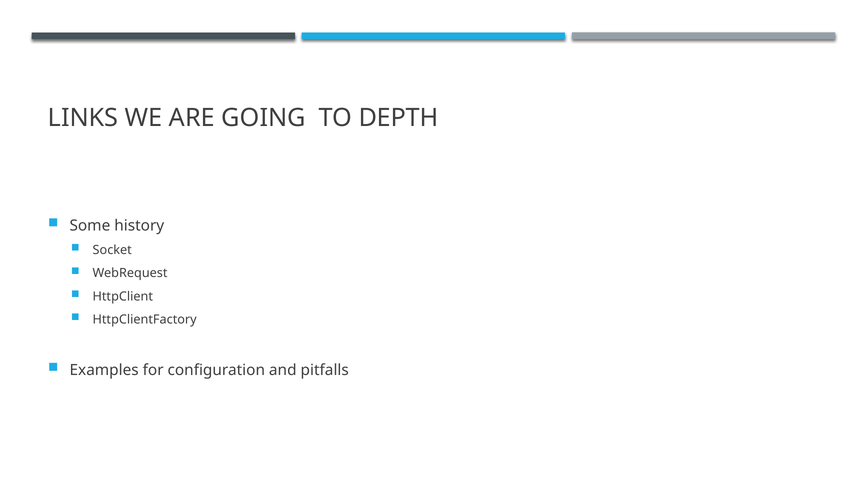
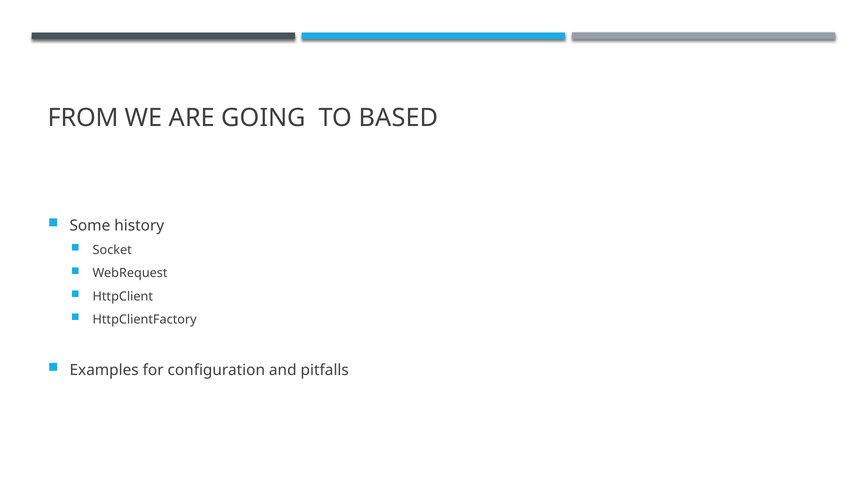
LINKS: LINKS -> FROM
DEPTH: DEPTH -> BASED
